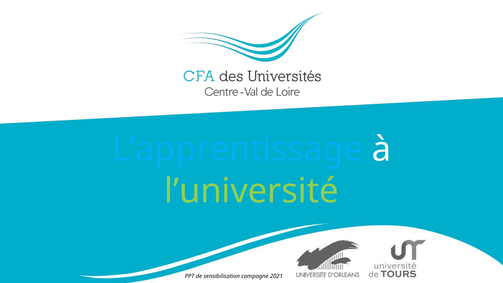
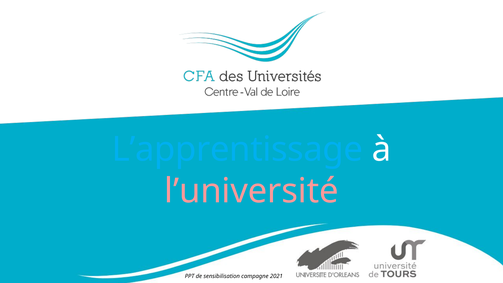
l’université colour: light green -> pink
